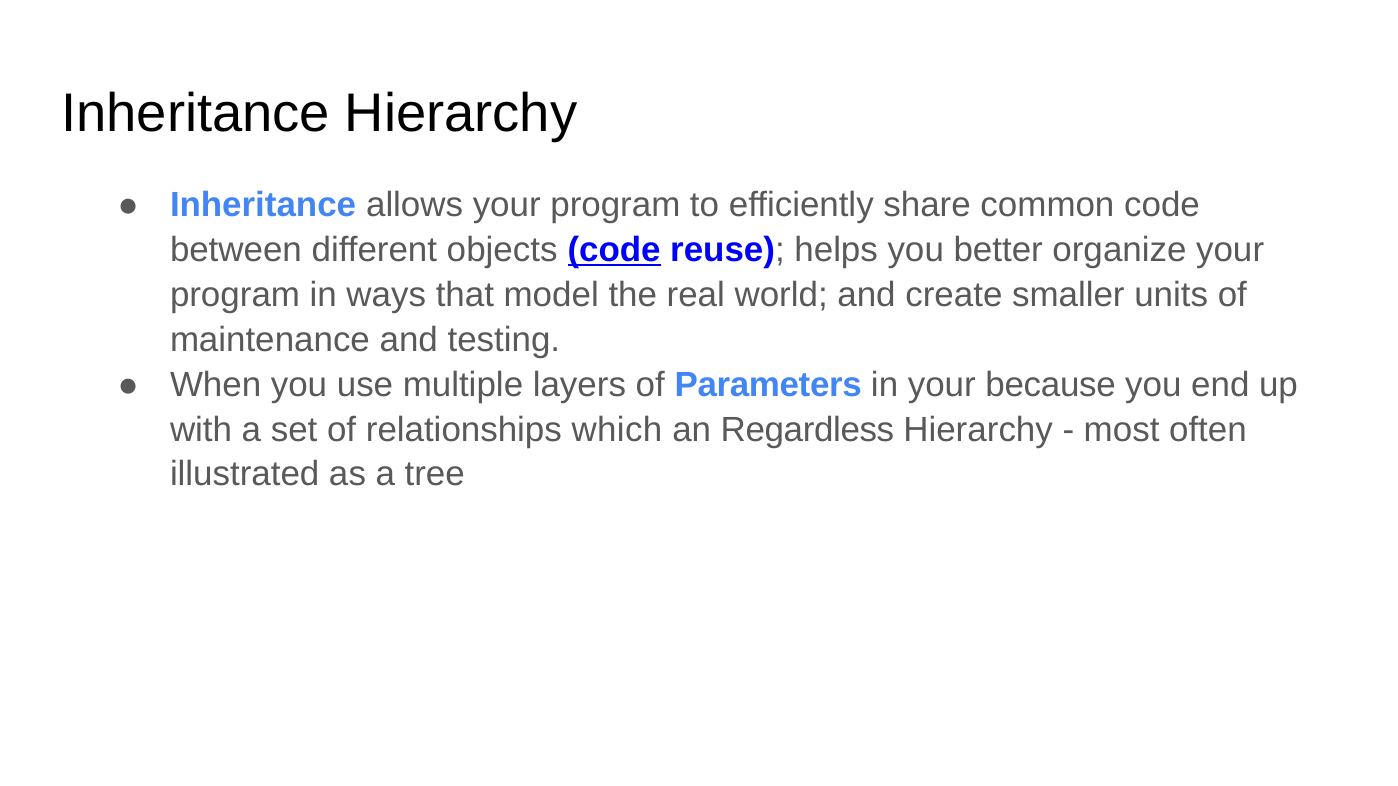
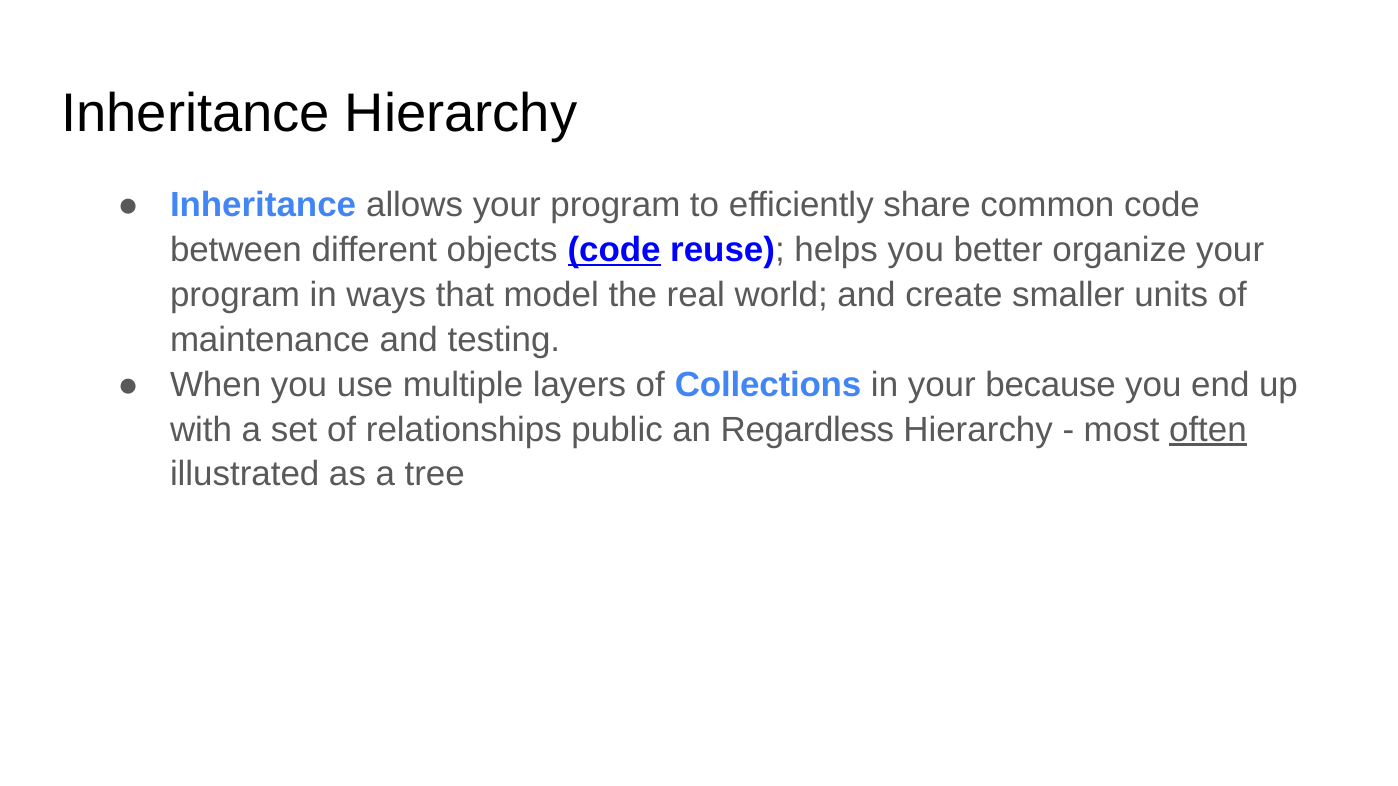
Parameters: Parameters -> Collections
which: which -> public
often underline: none -> present
